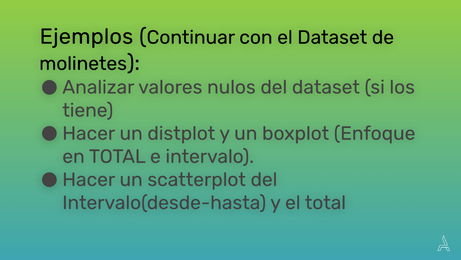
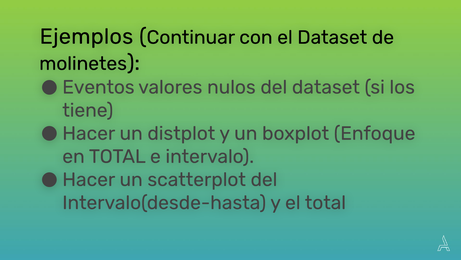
Analizar: Analizar -> Eventos
